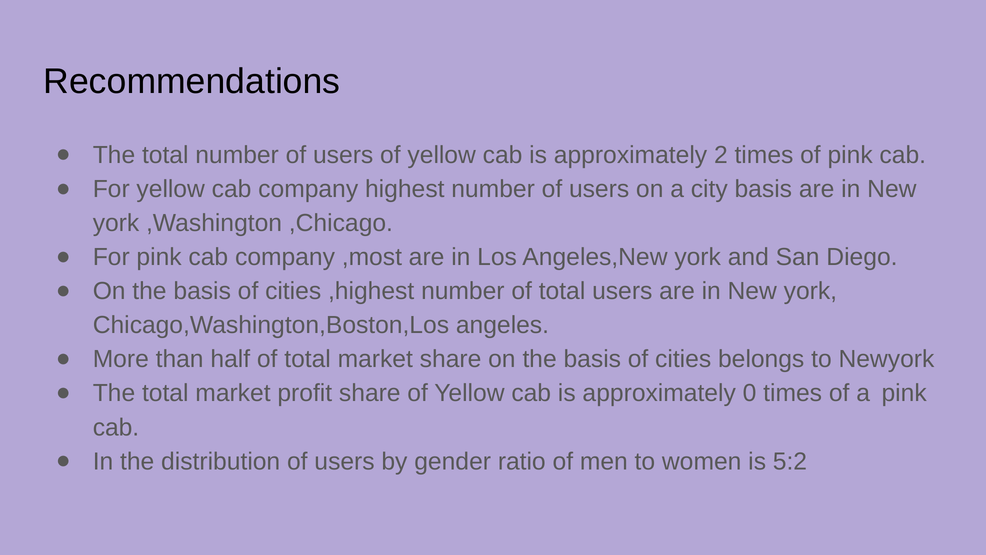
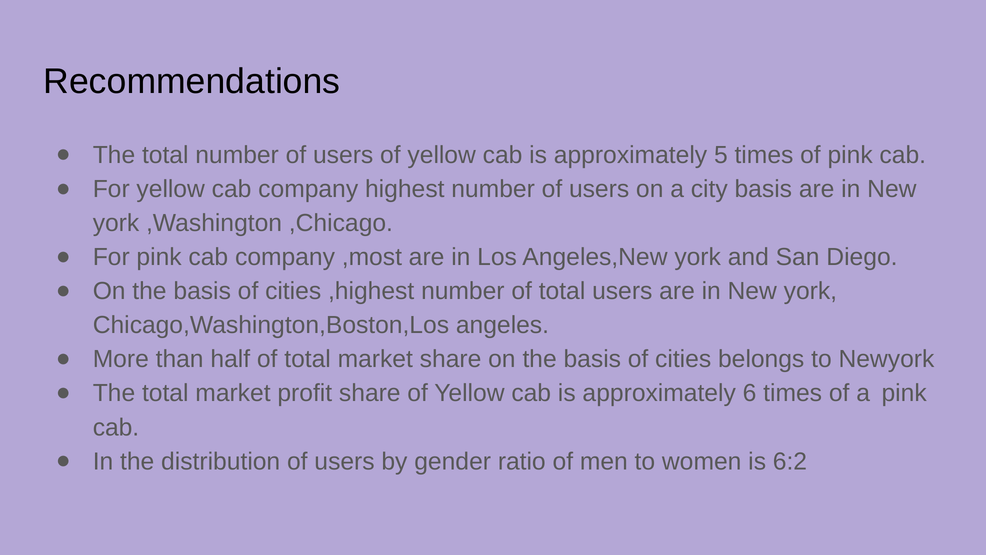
2: 2 -> 5
0: 0 -> 6
5:2: 5:2 -> 6:2
